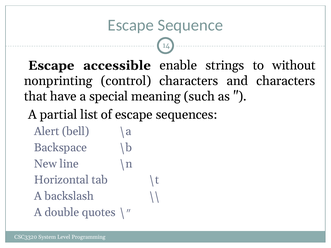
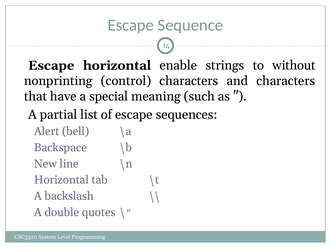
accessible: accessible -> horizontal
